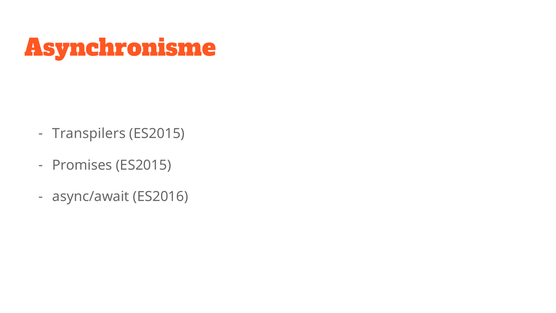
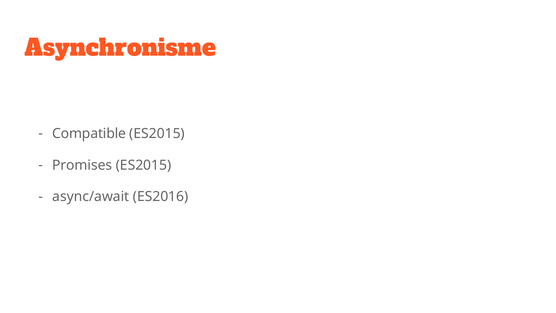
Transpilers: Transpilers -> Compatible
